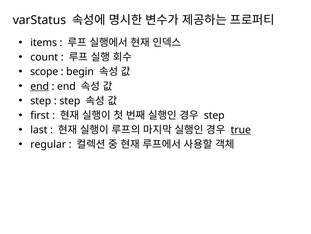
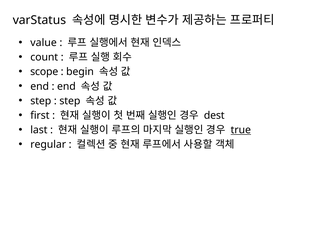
items: items -> value
end at (40, 86) underline: present -> none
step at (214, 115): step -> dest
